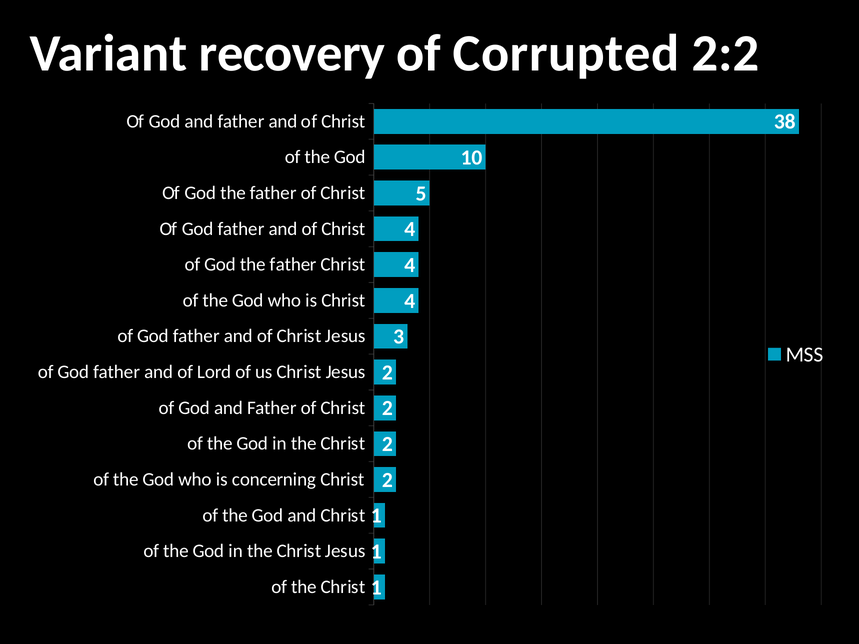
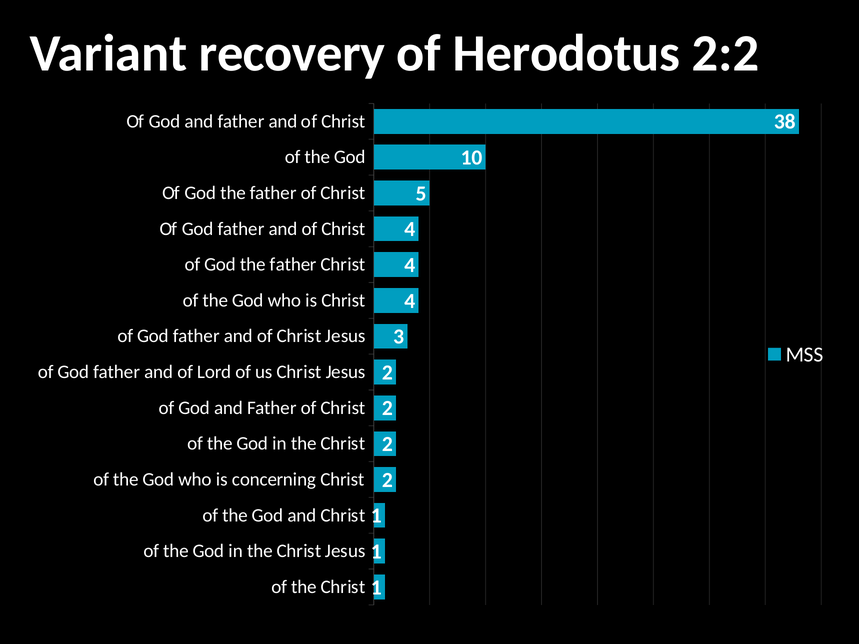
Corrupted: Corrupted -> Herodotus
